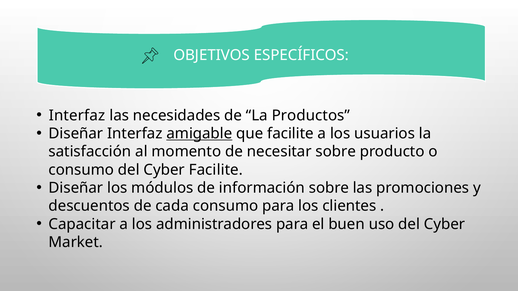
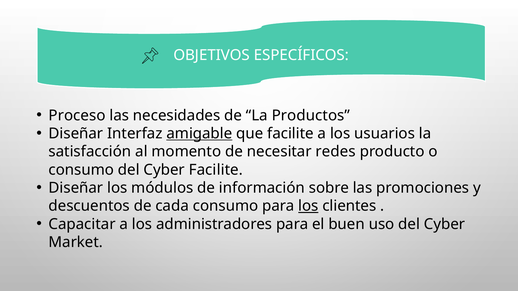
Interfaz at (77, 116): Interfaz -> Proceso
necesitar sobre: sobre -> redes
los at (308, 206) underline: none -> present
